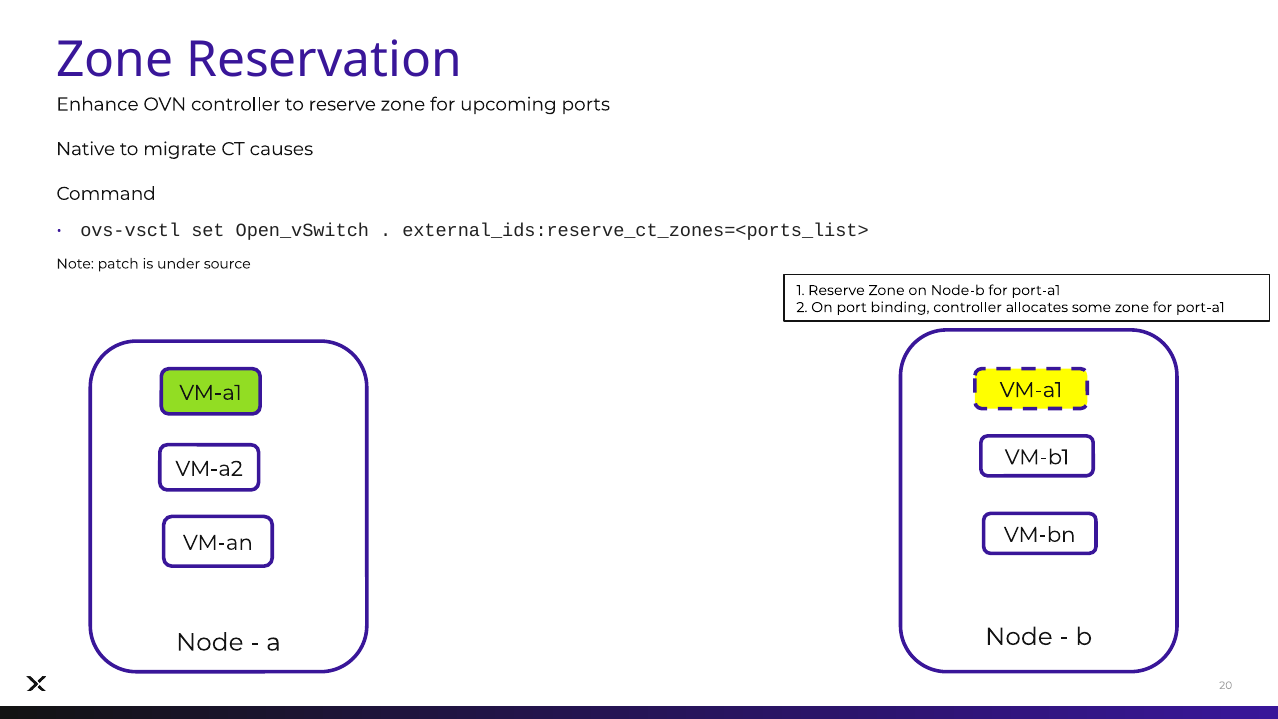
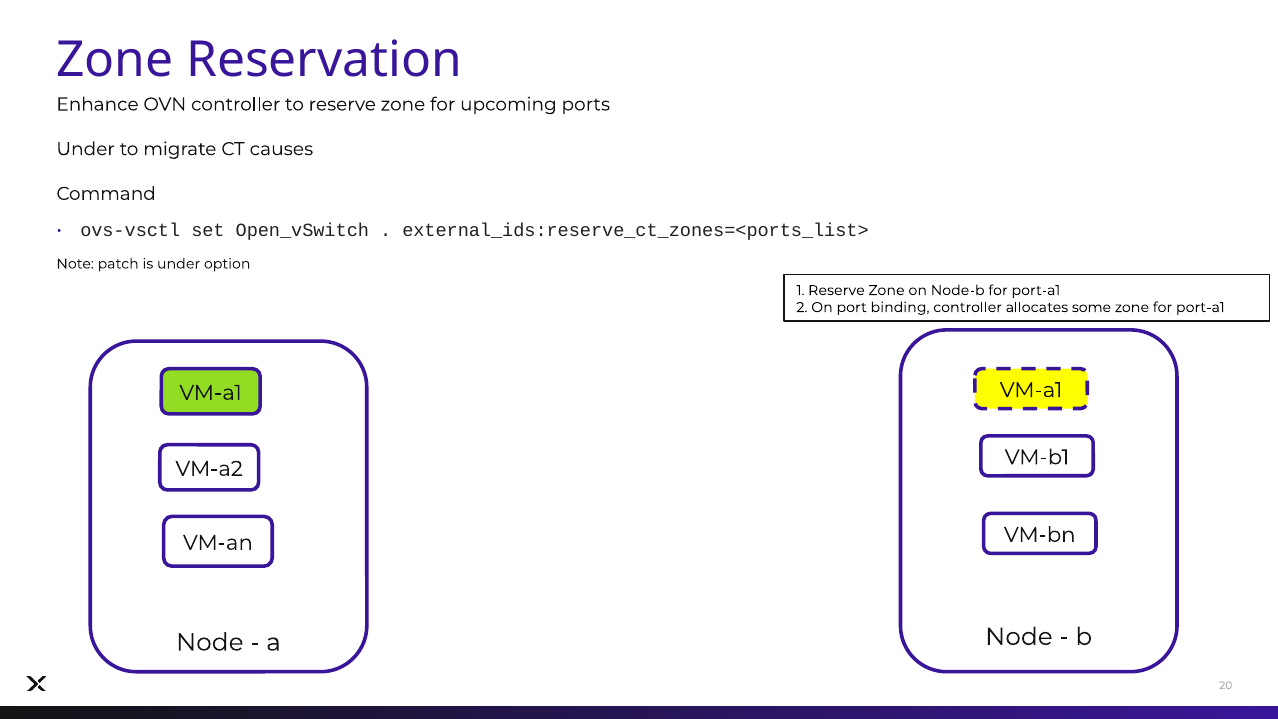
Native at (86, 149): Native -> Under
source: source -> option
